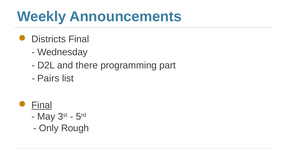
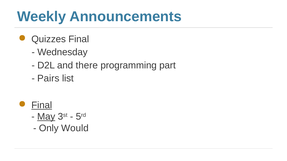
Districts: Districts -> Quizzes
May underline: none -> present
Rough: Rough -> Would
